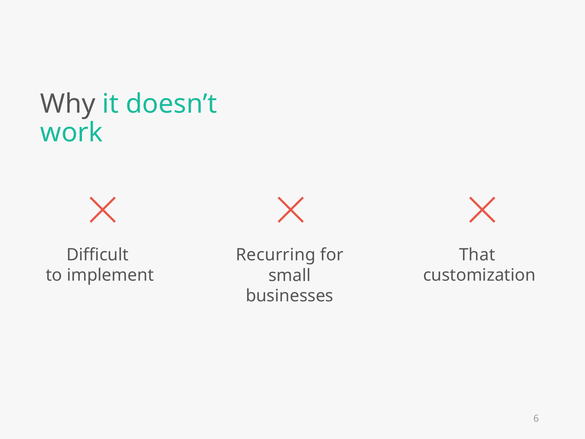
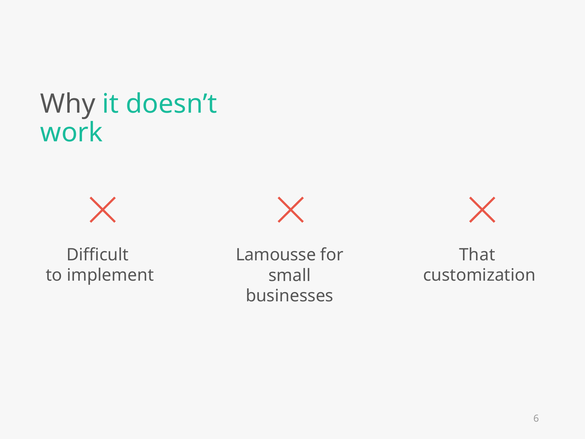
Recurring: Recurring -> Lamousse
